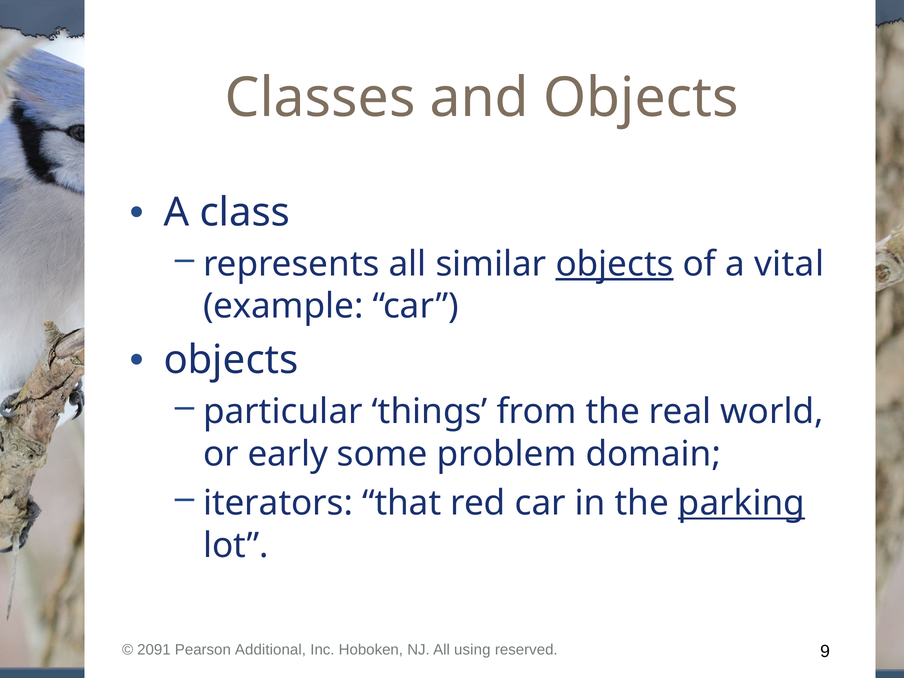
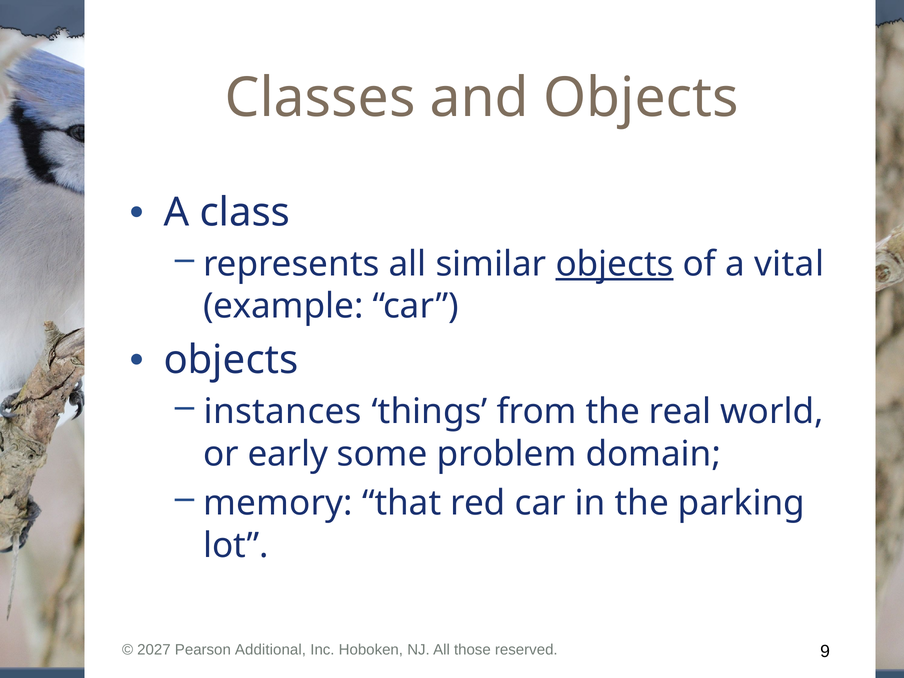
particular: particular -> instances
iterators: iterators -> memory
parking underline: present -> none
2091: 2091 -> 2027
using: using -> those
